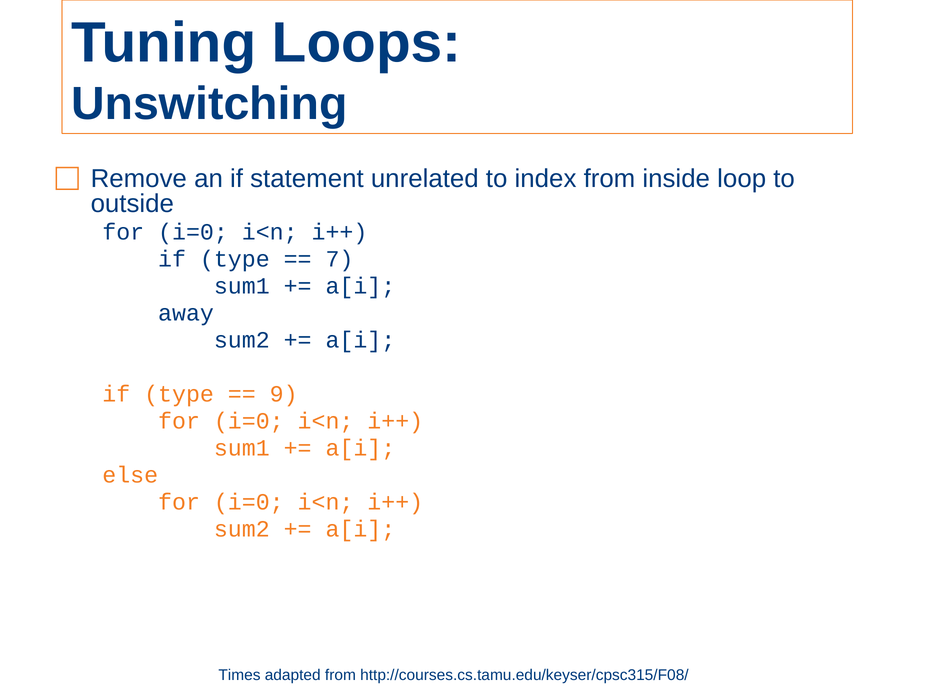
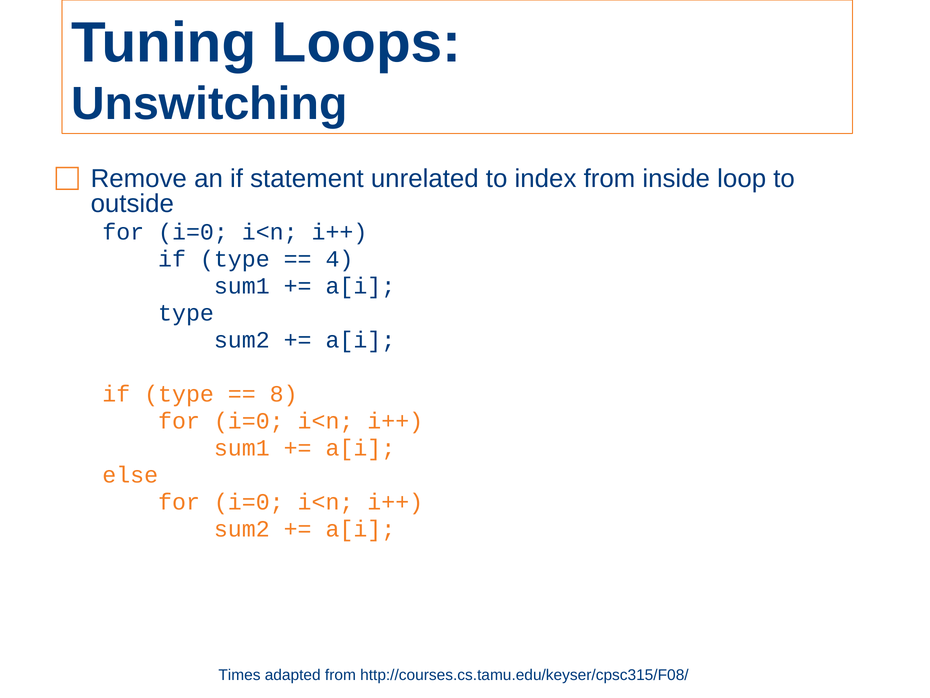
7: 7 -> 4
away at (186, 313): away -> type
9: 9 -> 8
